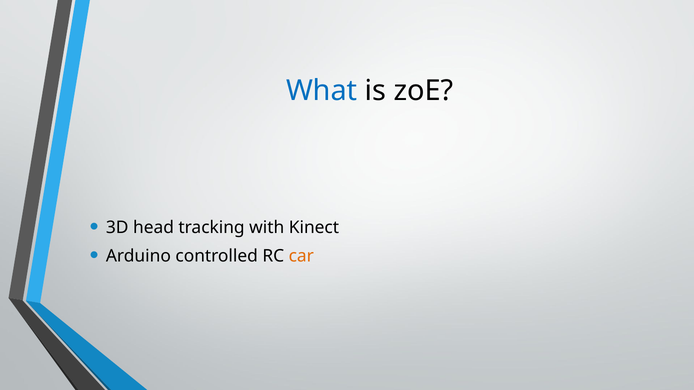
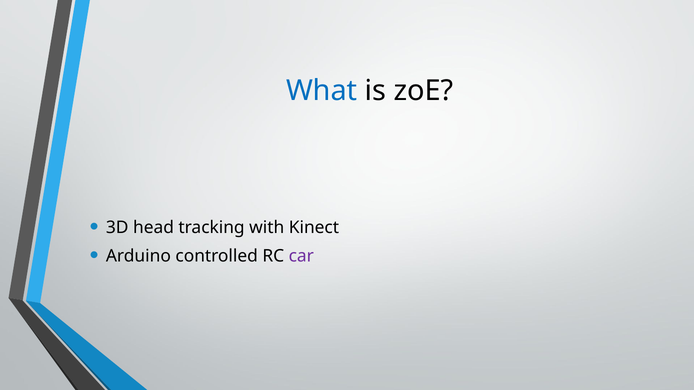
car colour: orange -> purple
